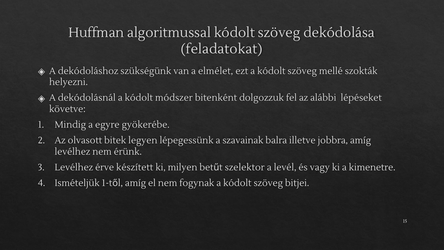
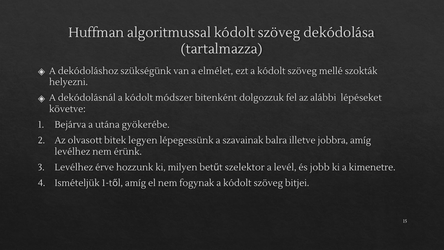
feladatokat: feladatokat -> tartalmazza
Mindig: Mindig -> Bejárva
egyre: egyre -> utána
készített: készített -> hozzunk
vagy: vagy -> jobb
